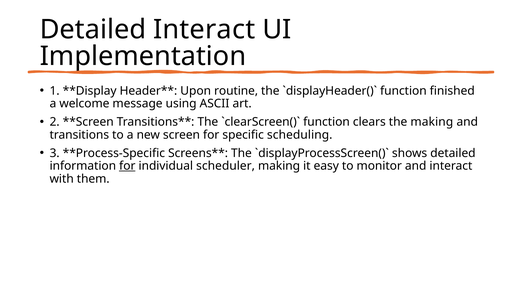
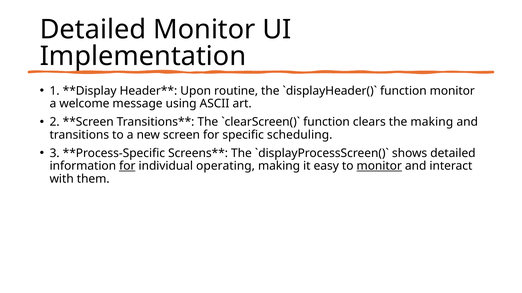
Detailed Interact: Interact -> Monitor
function finished: finished -> monitor
scheduler: scheduler -> operating
monitor at (379, 166) underline: none -> present
